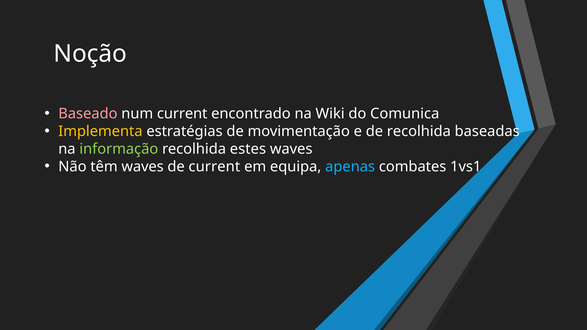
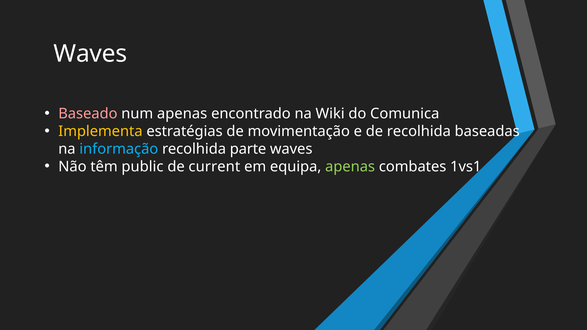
Noção at (90, 54): Noção -> Waves
num current: current -> apenas
informação colour: light green -> light blue
estes: estes -> parte
têm waves: waves -> public
apenas at (350, 167) colour: light blue -> light green
